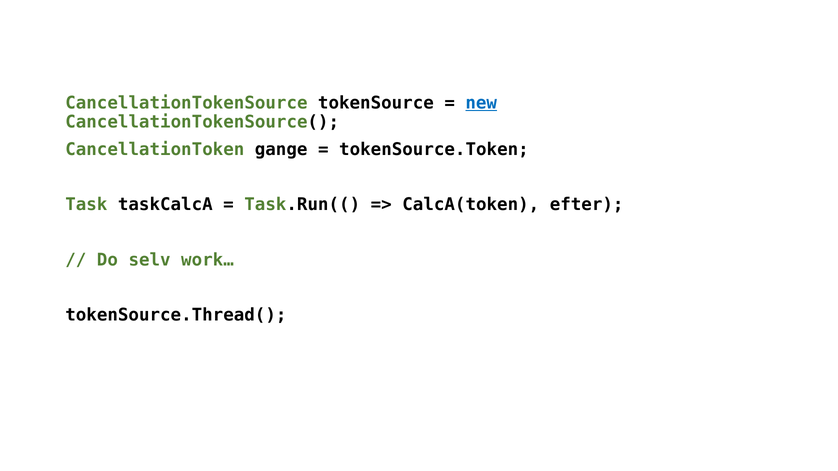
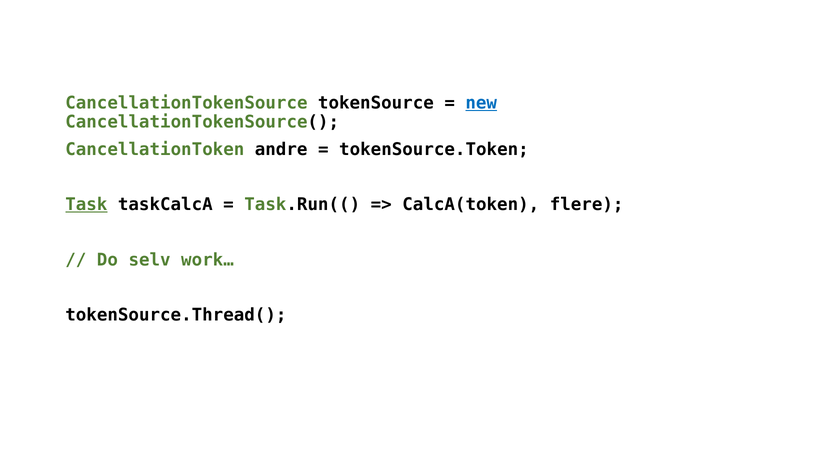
gange: gange -> andre
Task underline: none -> present
efter: efter -> flere
